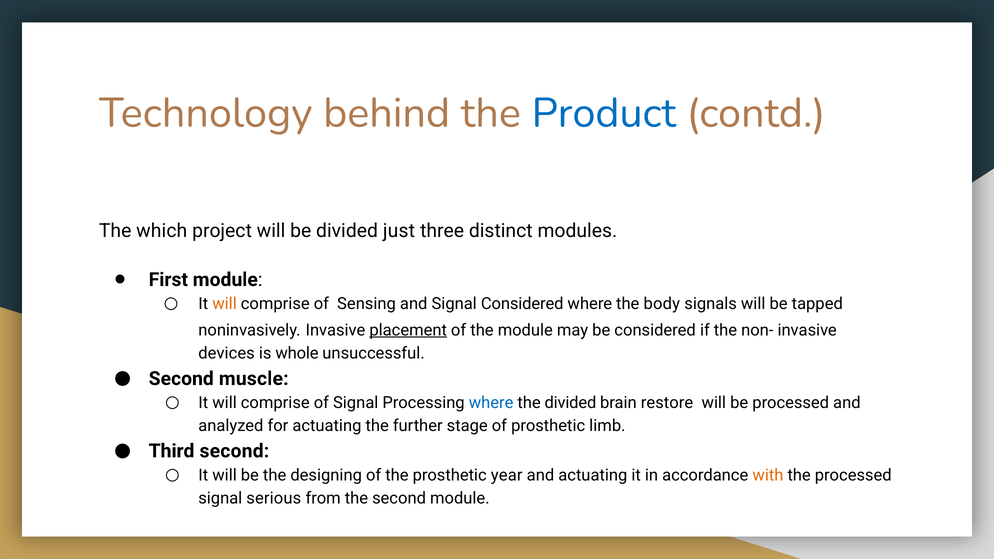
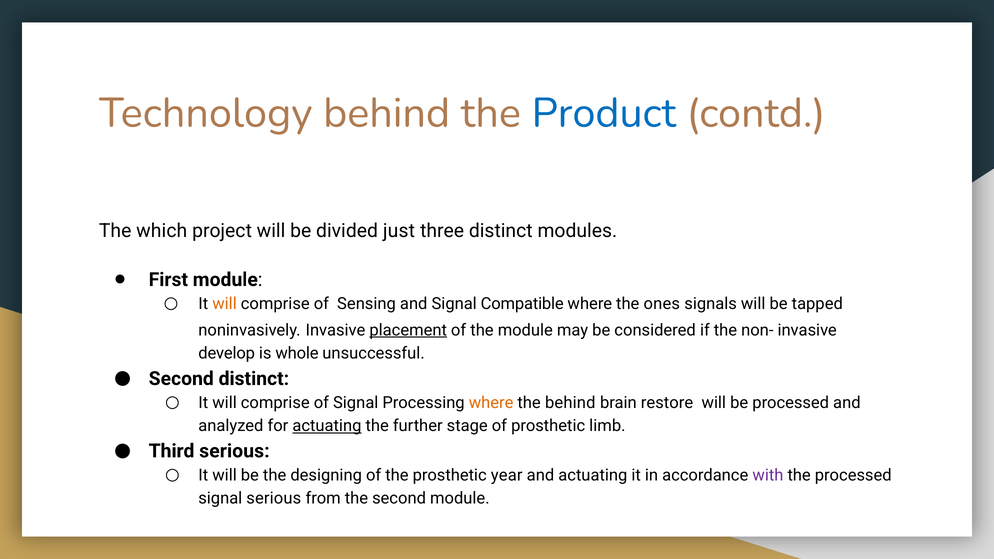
Signal Considered: Considered -> Compatible
body: body -> ones
devices: devices -> develop
Second muscle: muscle -> distinct
where at (491, 403) colour: blue -> orange
the divided: divided -> behind
actuating at (327, 426) underline: none -> present
Third second: second -> serious
with colour: orange -> purple
